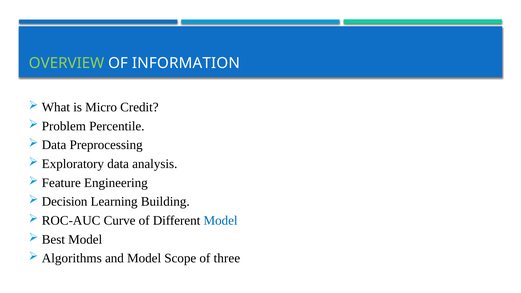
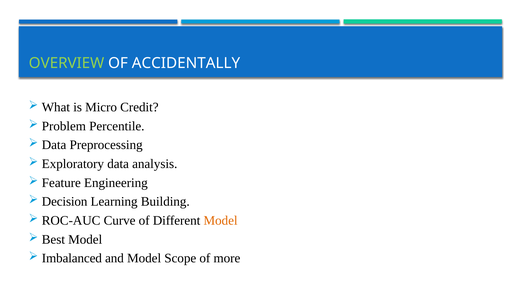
INFORMATION: INFORMATION -> ACCIDENTALLY
Model at (221, 221) colour: blue -> orange
Algorithms: Algorithms -> Imbalanced
three: three -> more
